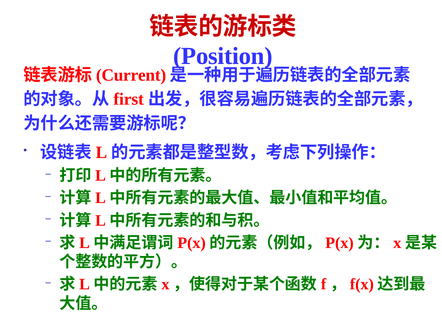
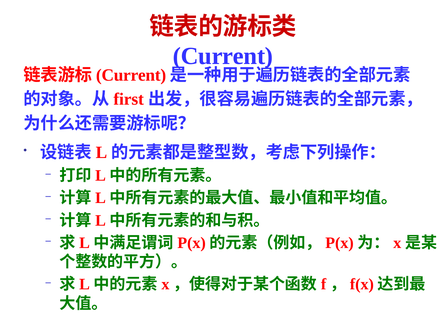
Position at (223, 56): Position -> Current
